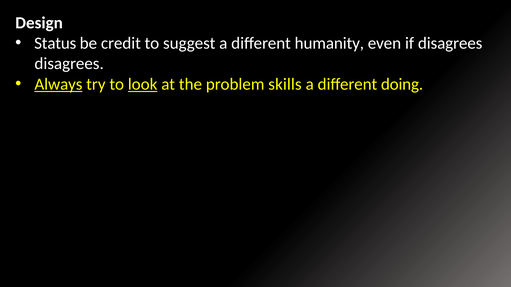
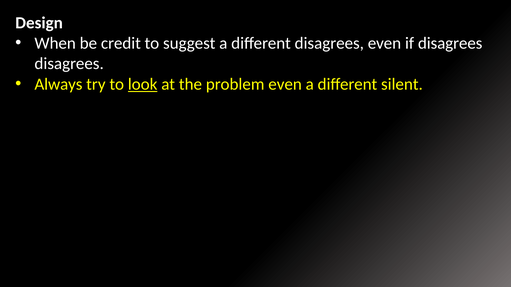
Status: Status -> When
different humanity: humanity -> disagrees
Always underline: present -> none
problem skills: skills -> even
doing: doing -> silent
